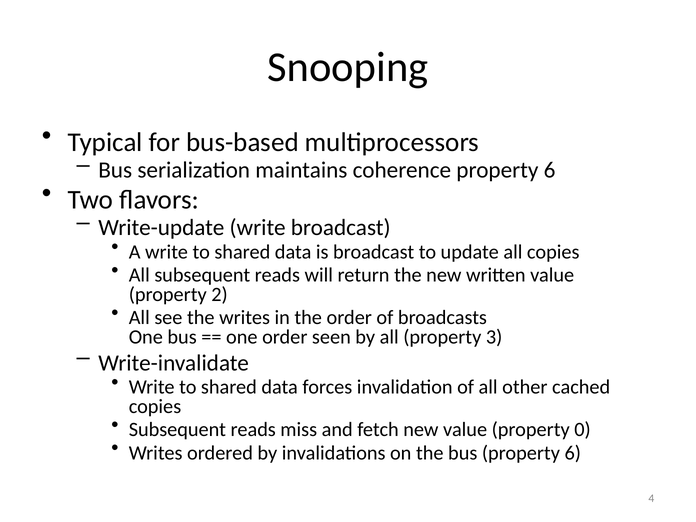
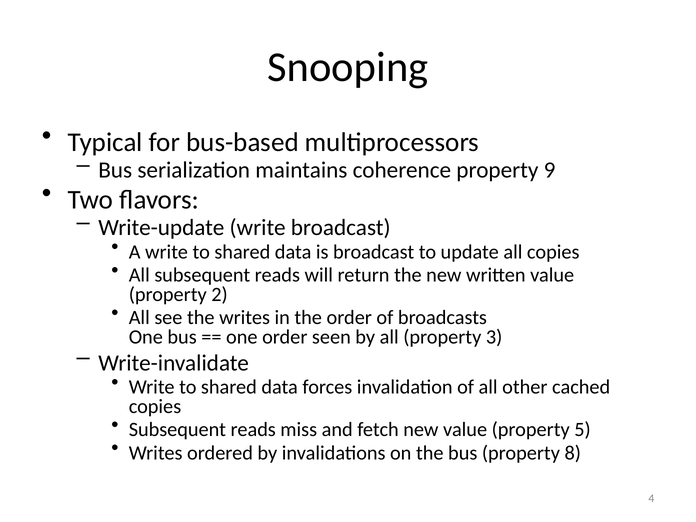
coherence property 6: 6 -> 9
0: 0 -> 5
bus property 6: 6 -> 8
